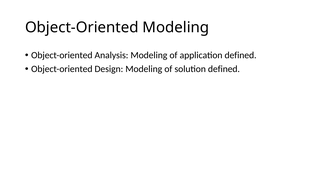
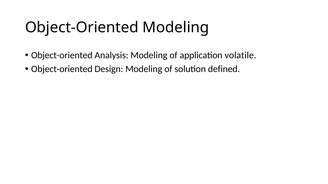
application defined: defined -> volatile
